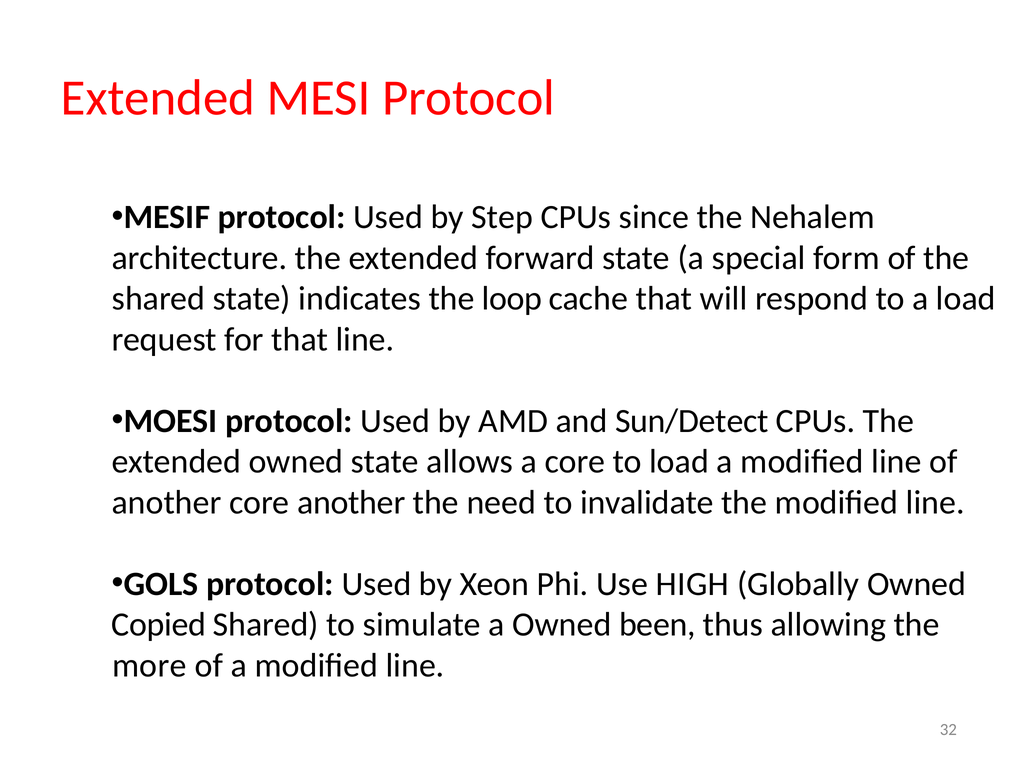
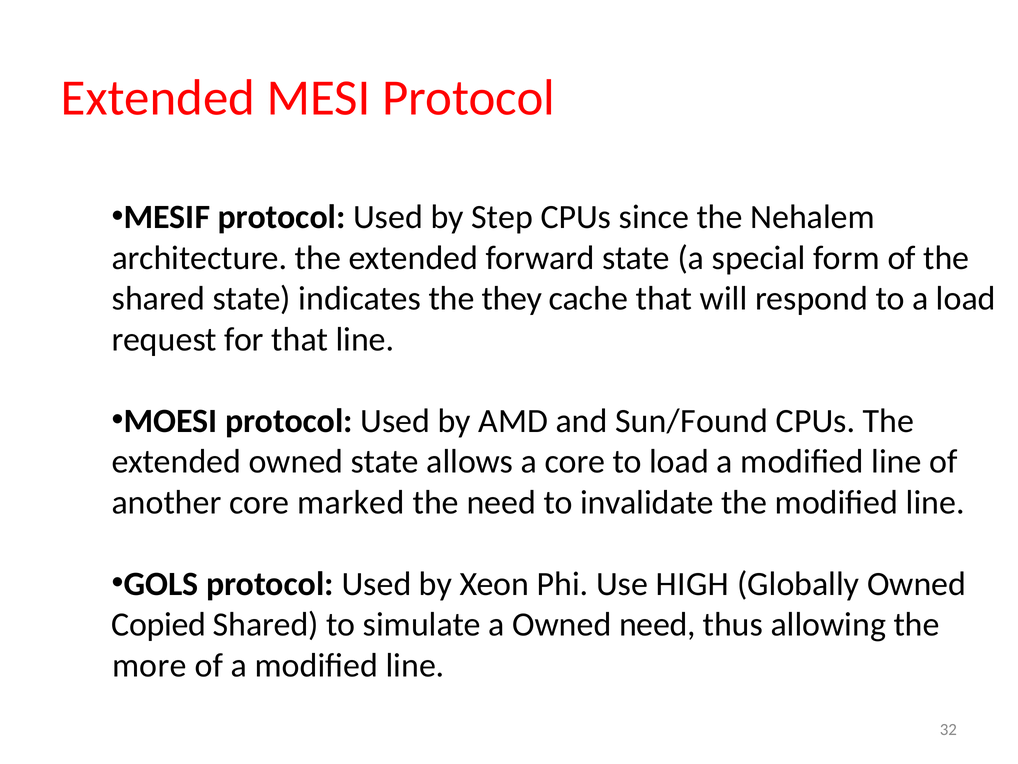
loop: loop -> they
Sun/Detect: Sun/Detect -> Sun/Found
core another: another -> marked
Owned been: been -> need
